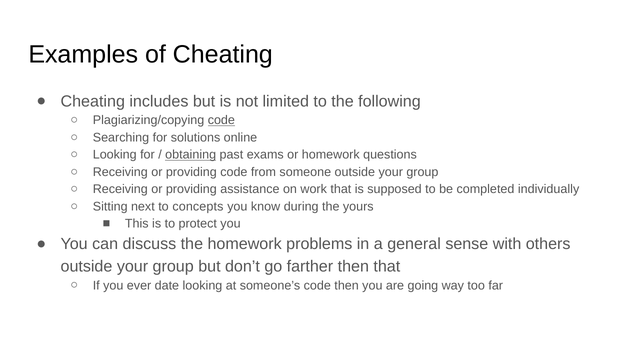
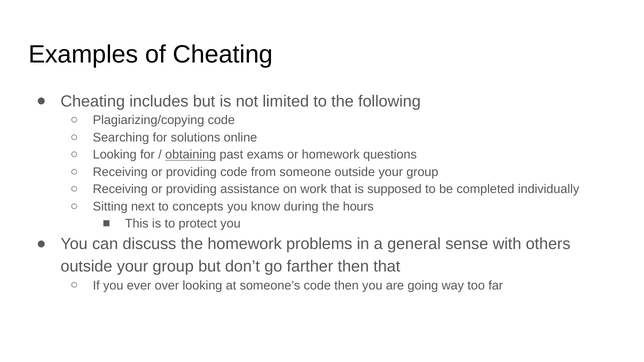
code at (221, 120) underline: present -> none
yours: yours -> hours
date: date -> over
